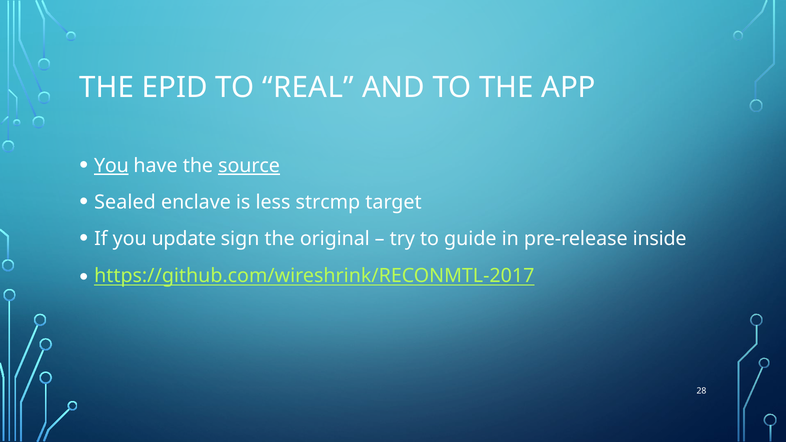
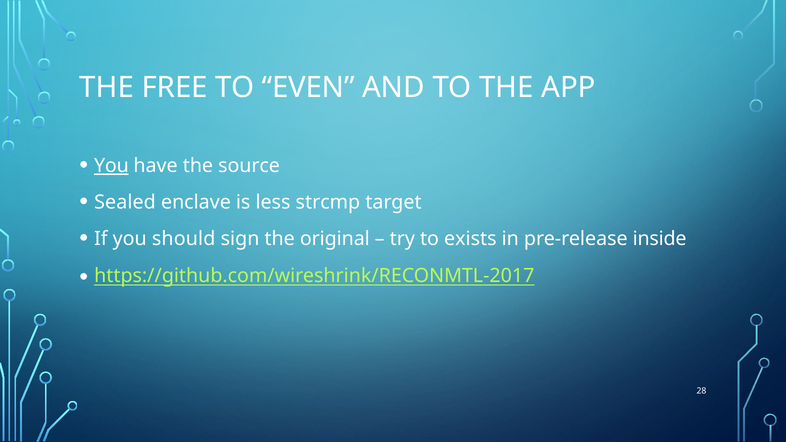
EPID: EPID -> FREE
REAL: REAL -> EVEN
source underline: present -> none
update: update -> should
guide: guide -> exists
